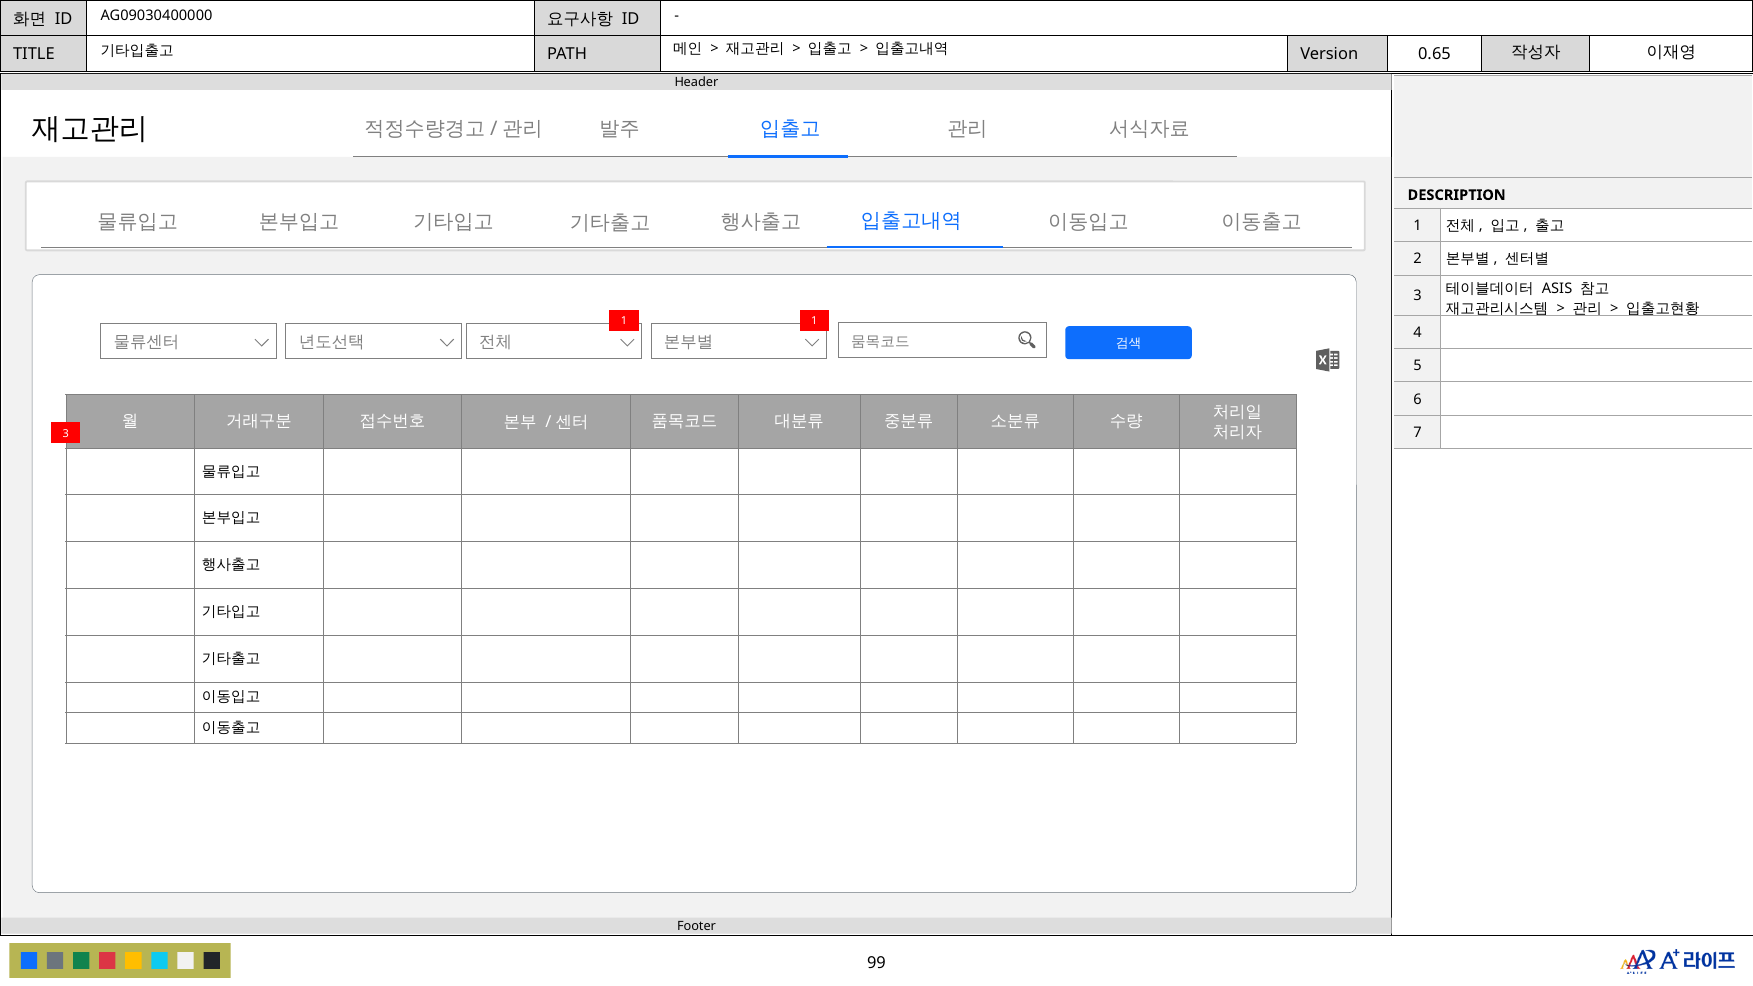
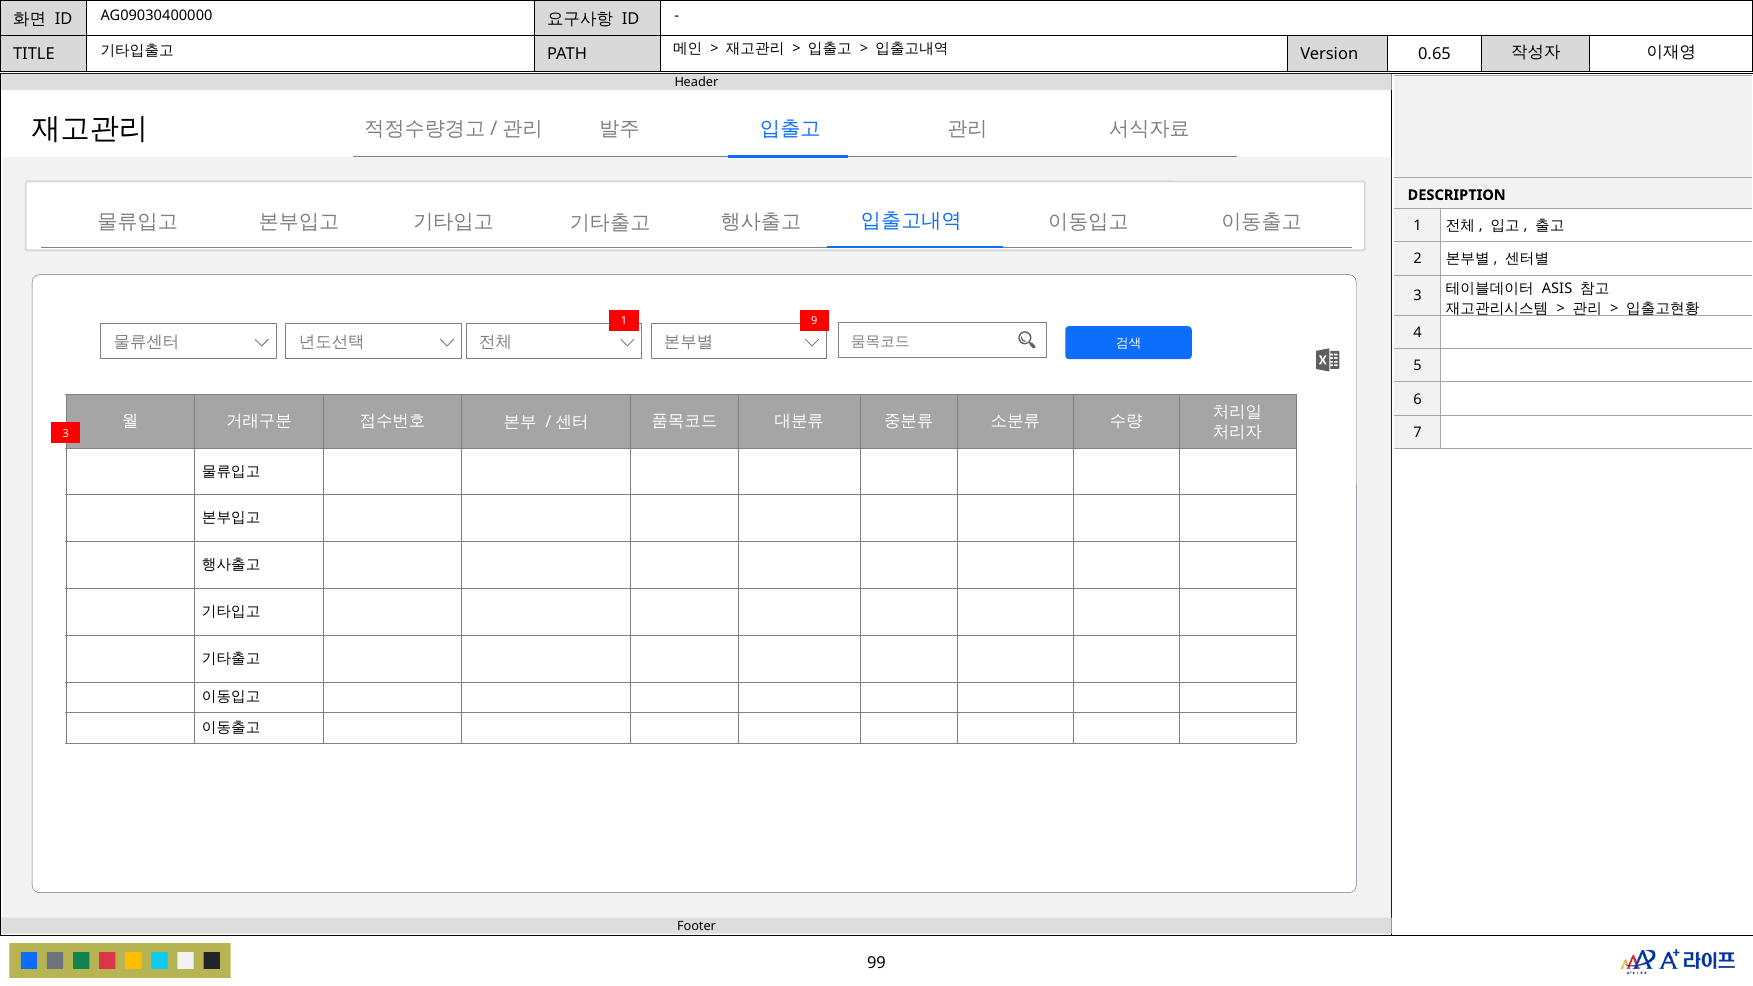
1 1: 1 -> 9
